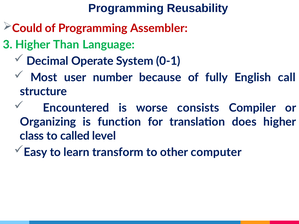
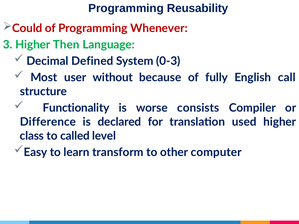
Assembler: Assembler -> Whenever
Than: Than -> Then
Operate: Operate -> Defined
0-1: 0-1 -> 0-3
number: number -> without
Encountered: Encountered -> Functionality
Organizing: Organizing -> Difference
function: function -> declared
does: does -> used
